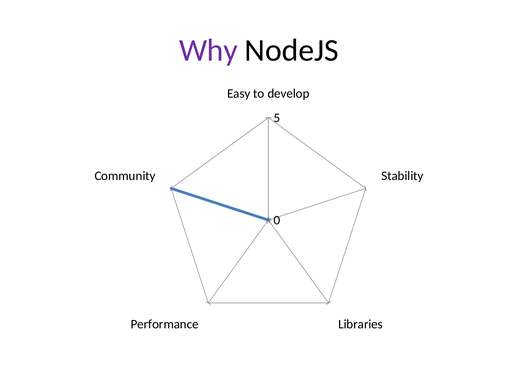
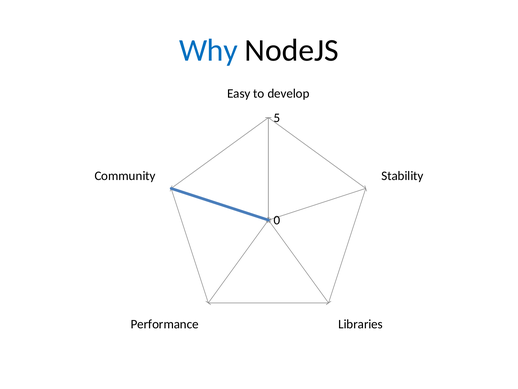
Why colour: purple -> blue
